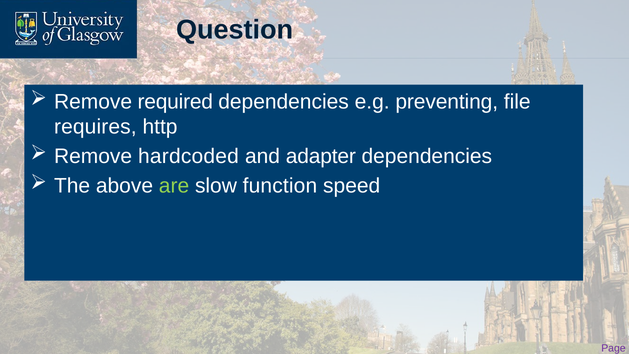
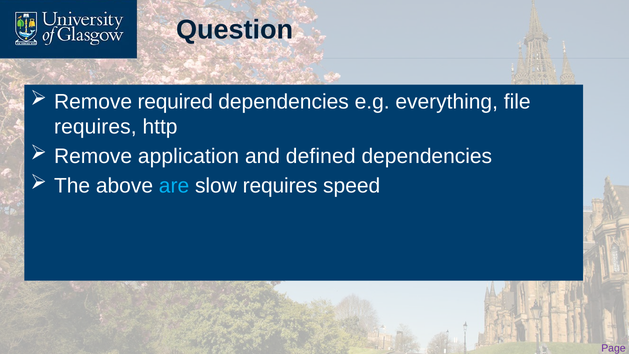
preventing: preventing -> everything
hardcoded: hardcoded -> application
adapter: adapter -> defined
are colour: light green -> light blue
slow function: function -> requires
